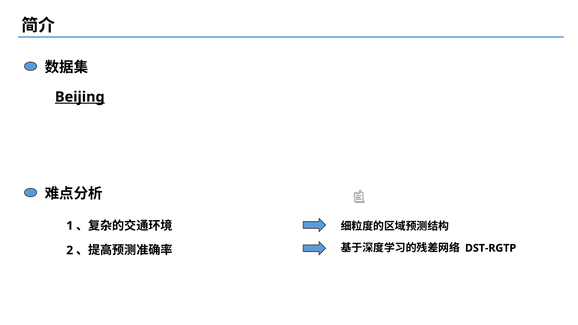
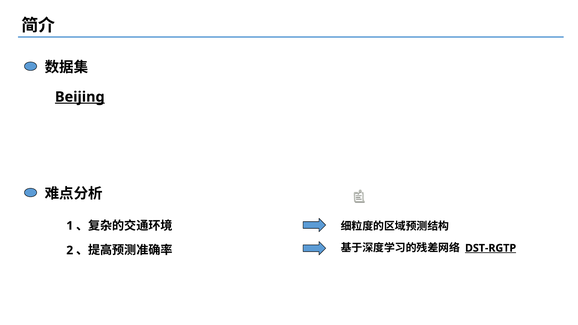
DST-RGTP underline: none -> present
